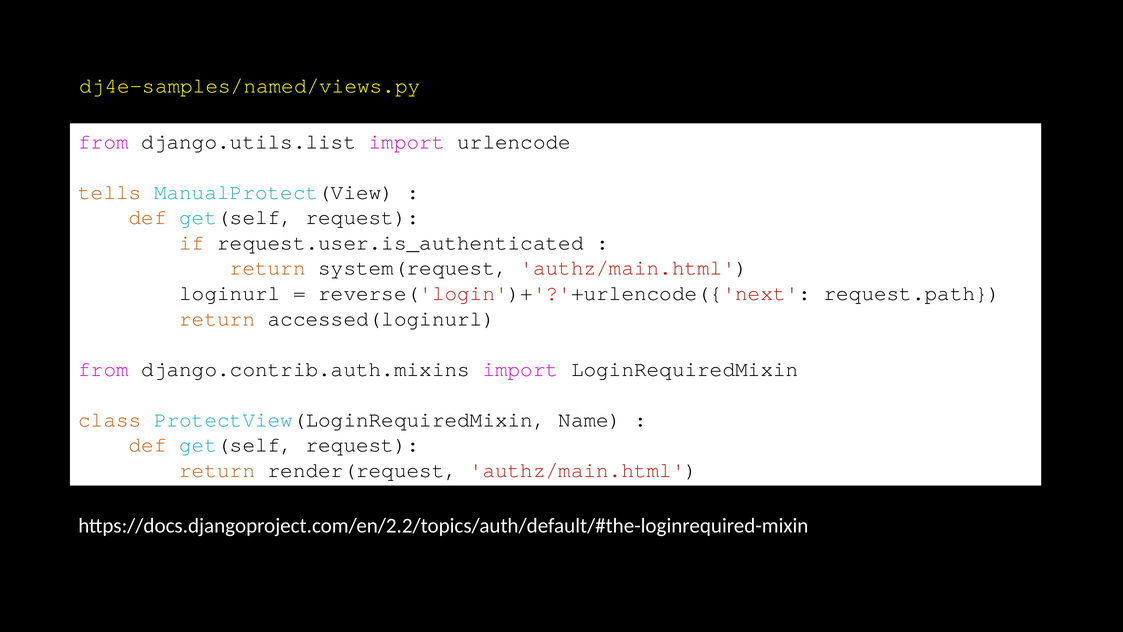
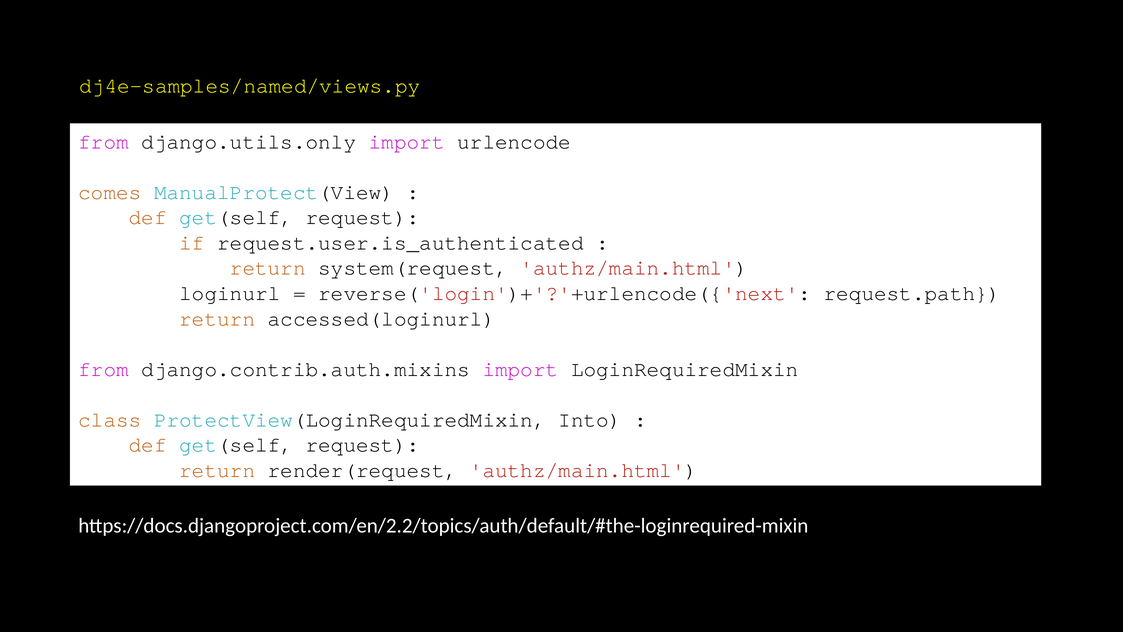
django.utils.list: django.utils.list -> django.utils.only
tells: tells -> comes
Name: Name -> Into
